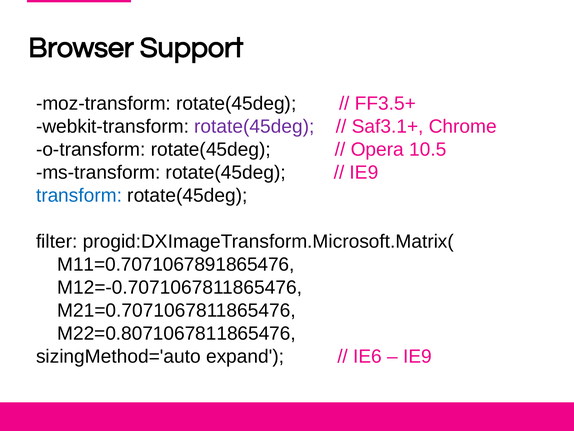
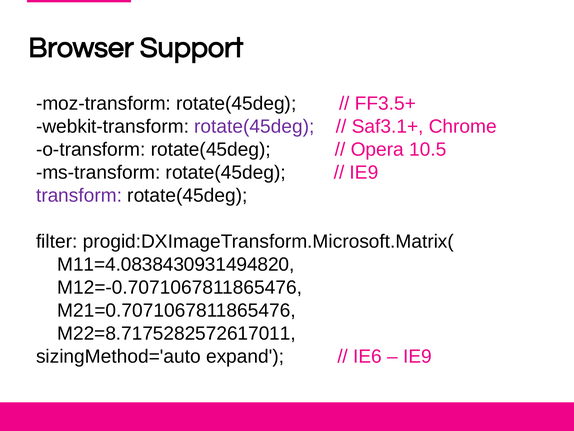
transform colour: blue -> purple
M11=0.7071067891865476: M11=0.7071067891865476 -> M11=4.0838430931494820
M22=0.8071067811865476: M22=0.8071067811865476 -> M22=8.7175282572617011
